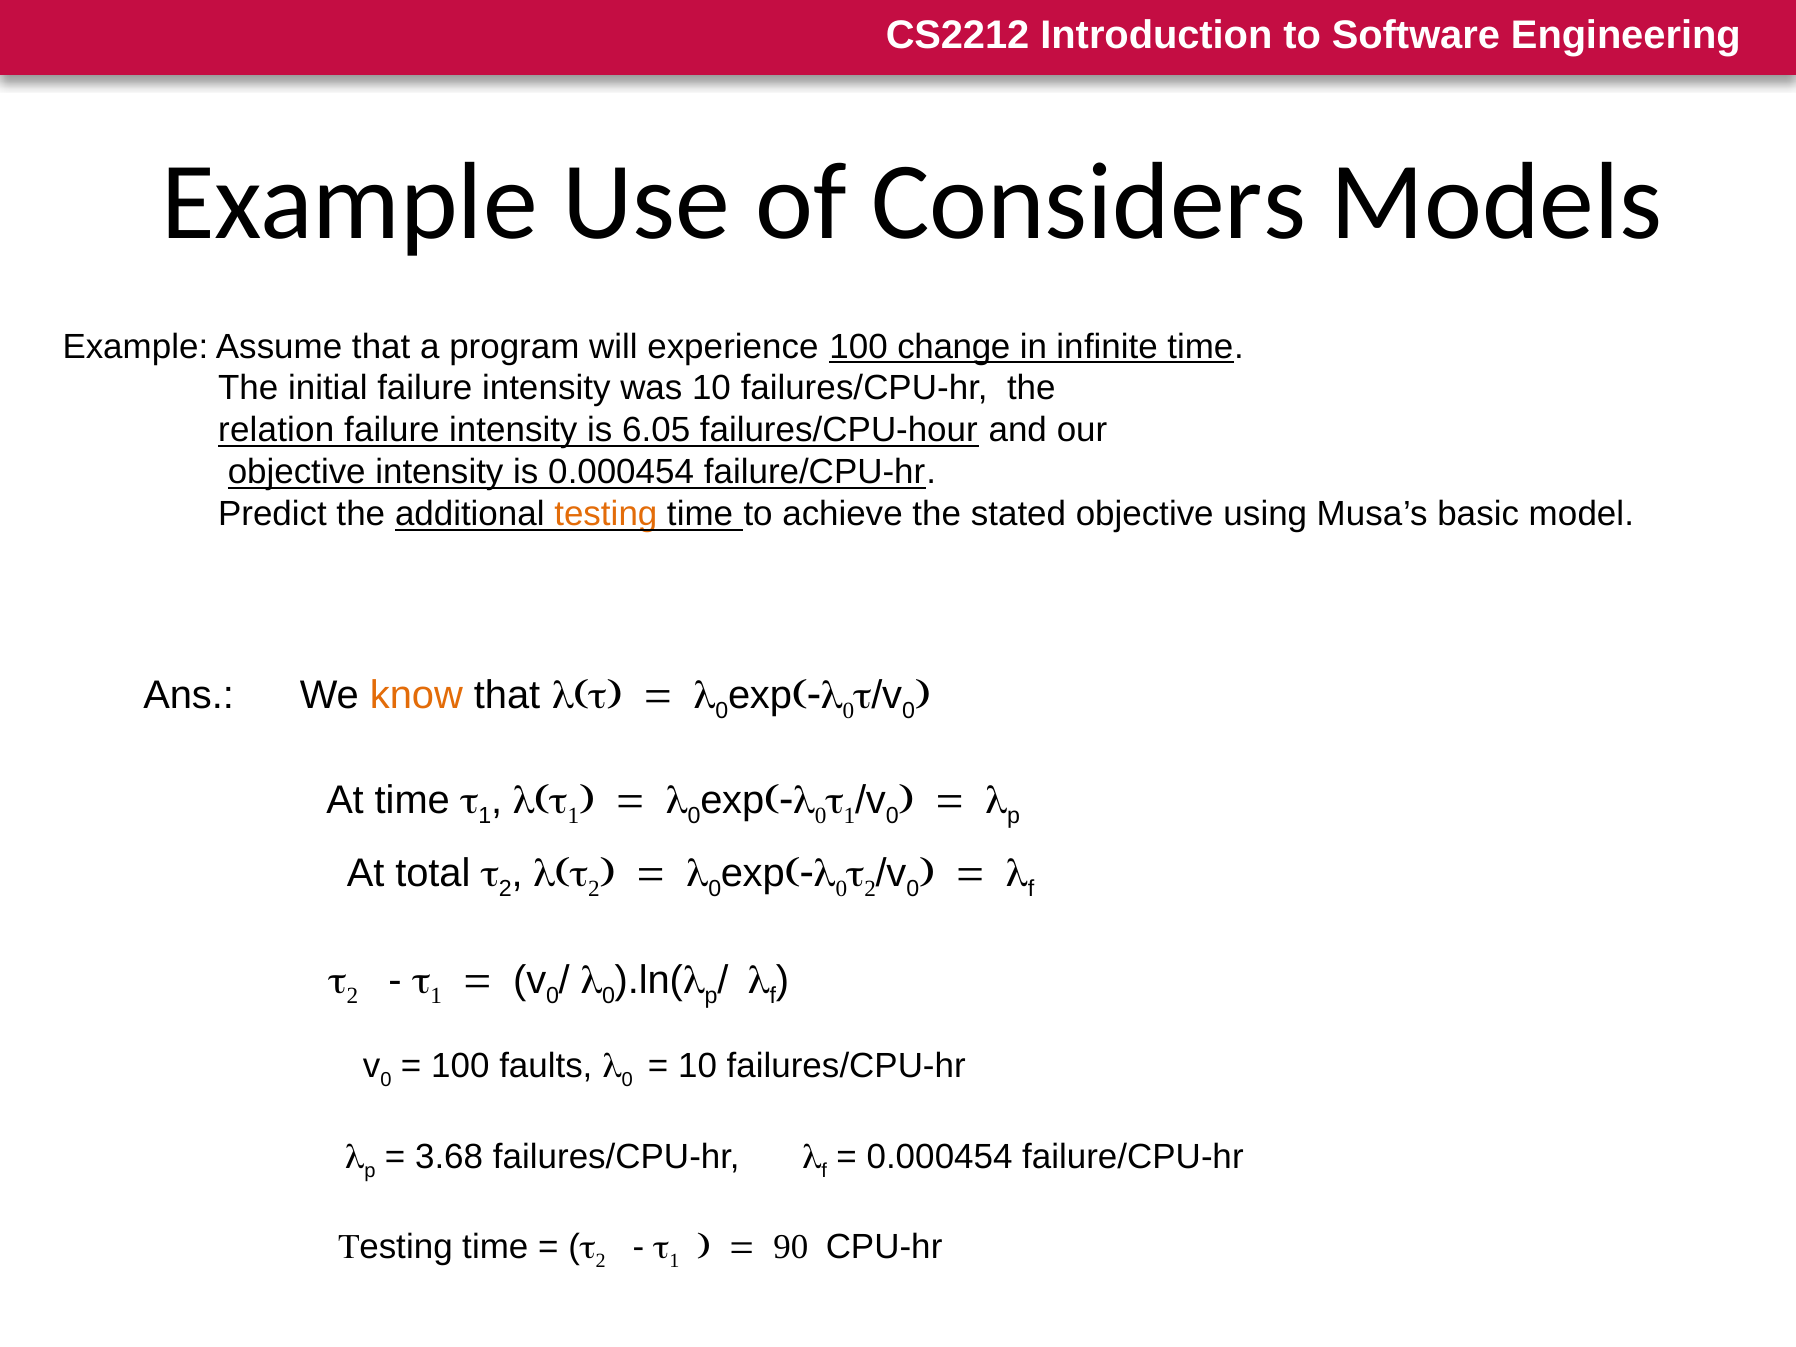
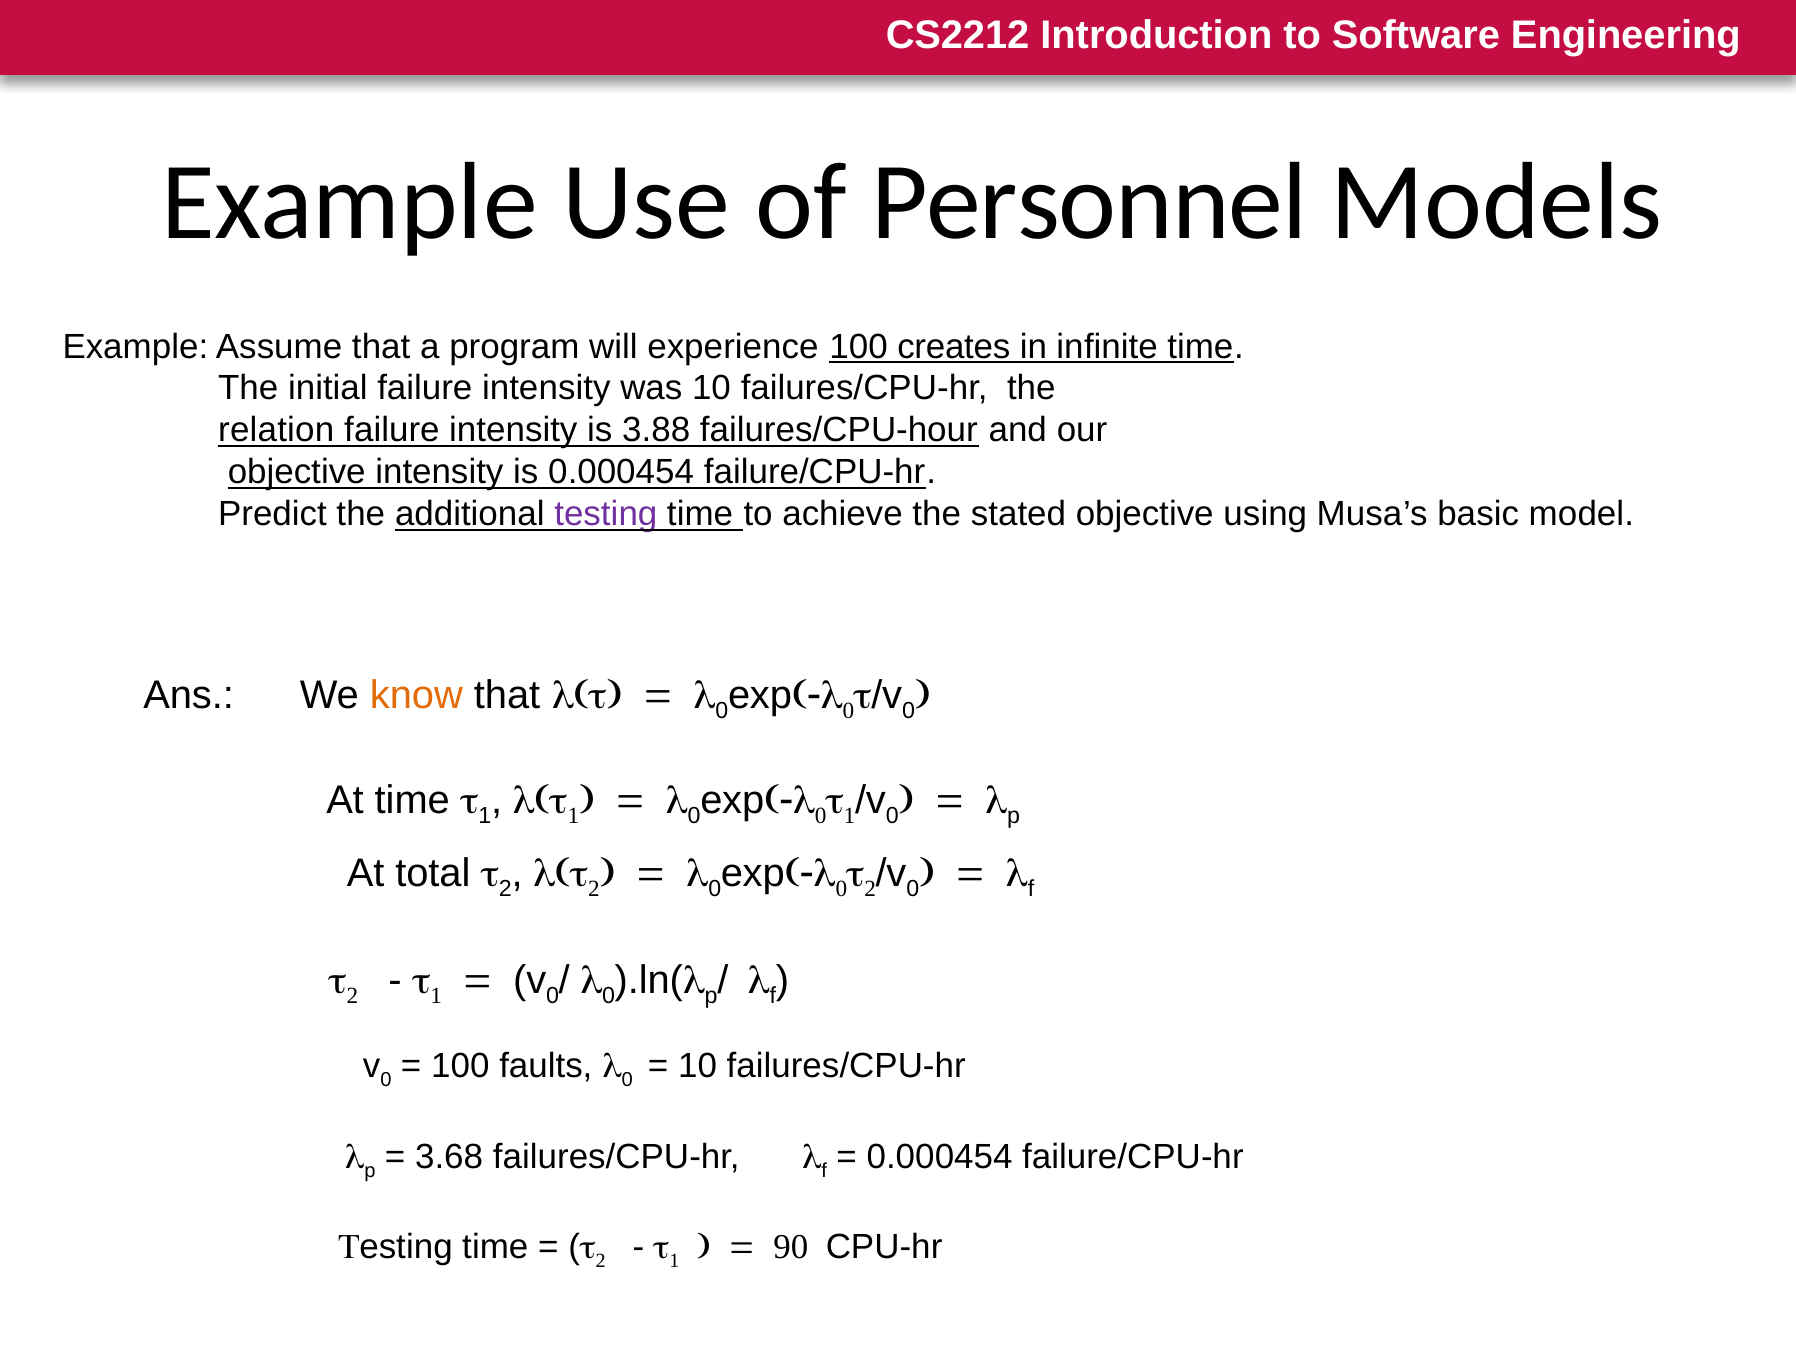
Considers: Considers -> Personnel
change: change -> creates
6.05: 6.05 -> 3.88
testing at (606, 514) colour: orange -> purple
